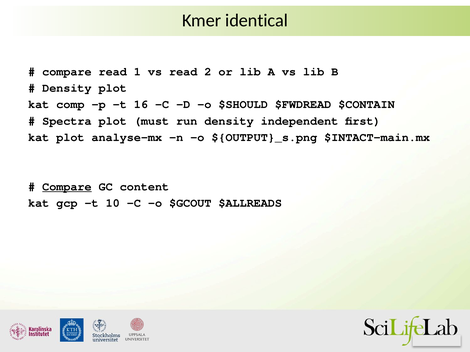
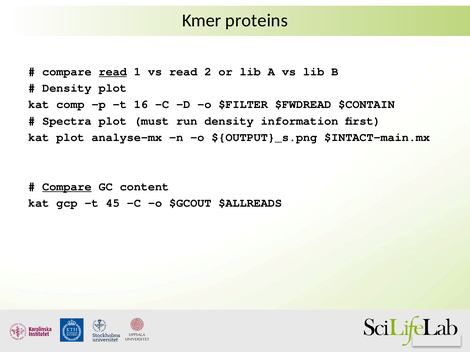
identical: identical -> proteins
read at (113, 72) underline: none -> present
$SHOULD: $SHOULD -> $FILTER
independent: independent -> information
10: 10 -> 45
